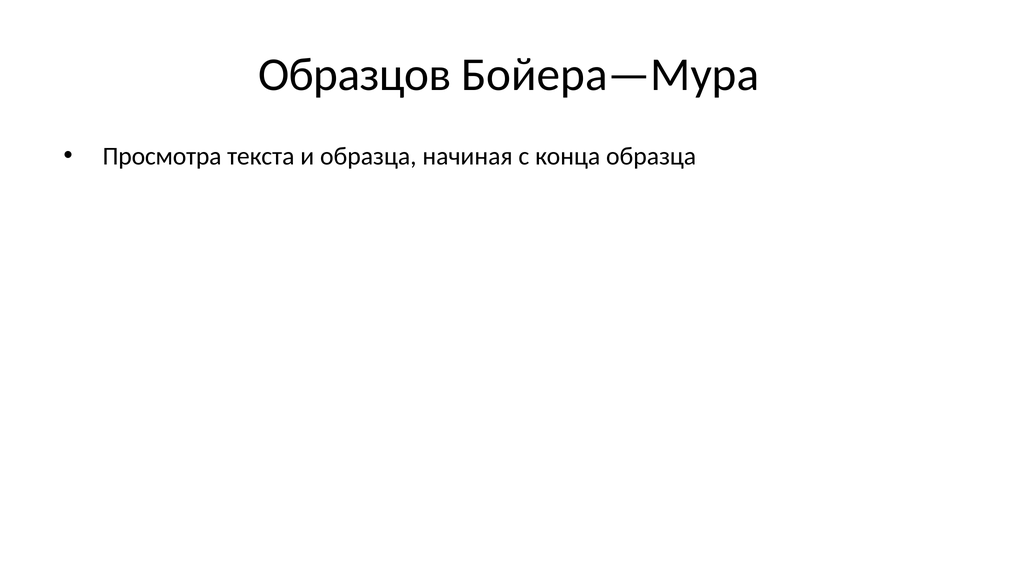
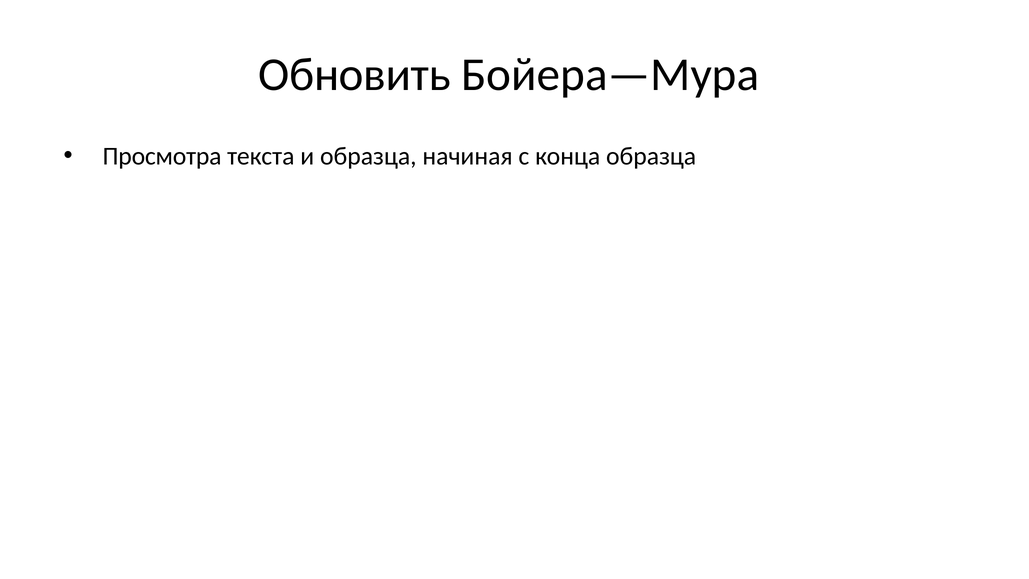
Образцов: Образцов -> Обновить
